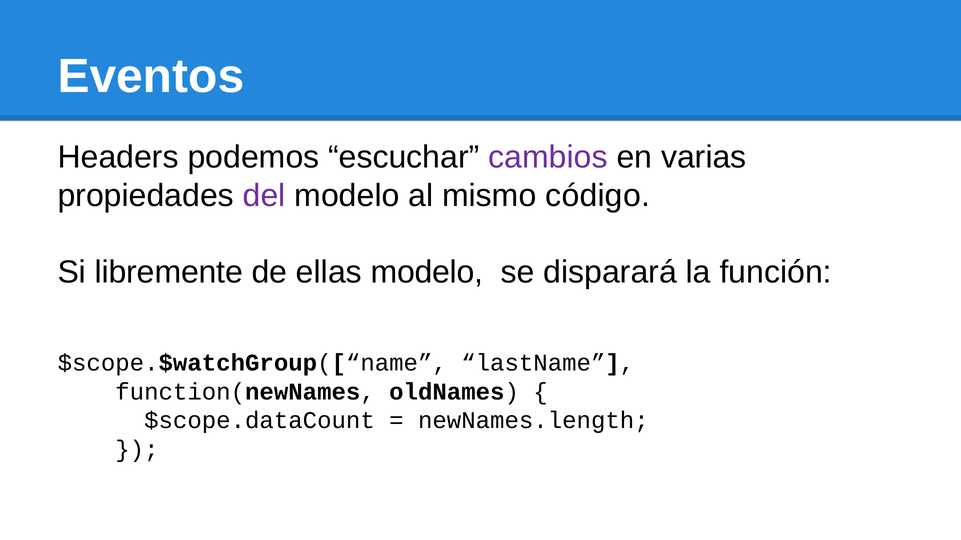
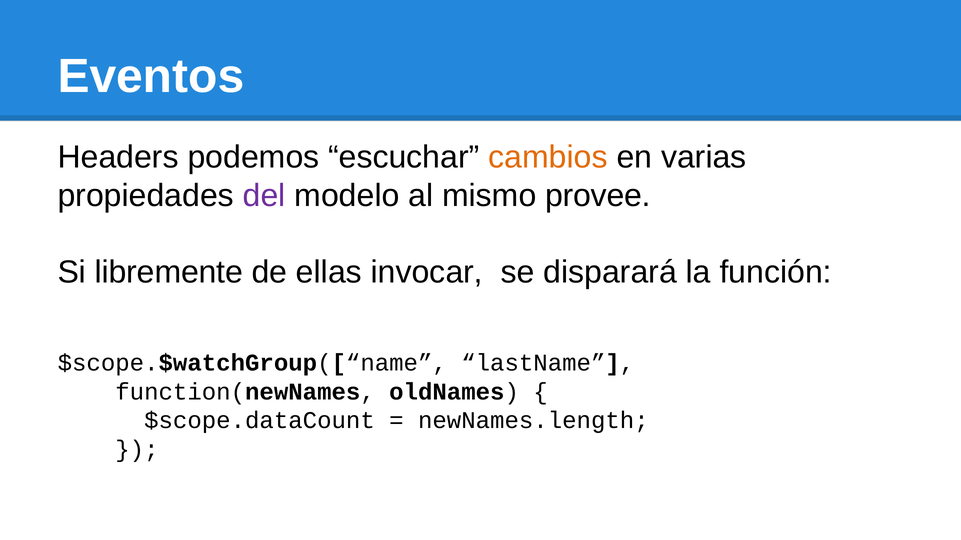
cambios colour: purple -> orange
código: código -> provee
ellas modelo: modelo -> invocar
